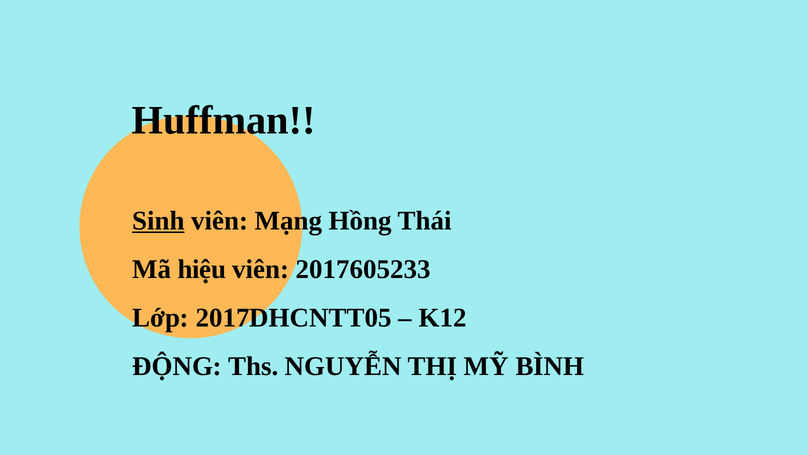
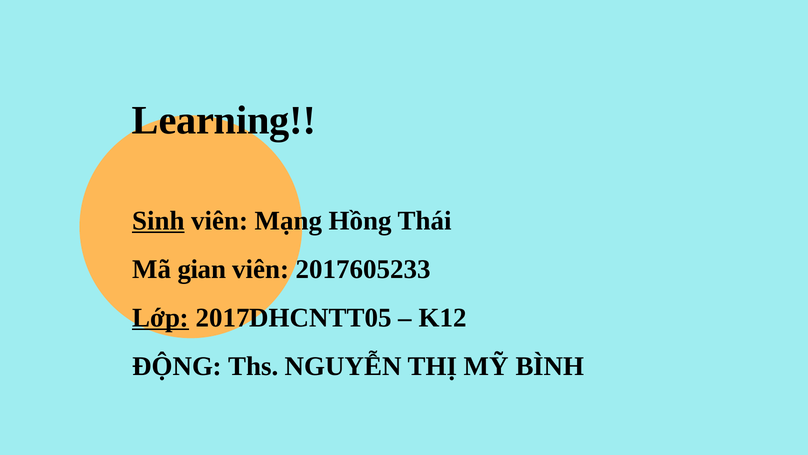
Huffman: Huffman -> Learning
hiệu: hiệu -> gian
Lớp underline: none -> present
